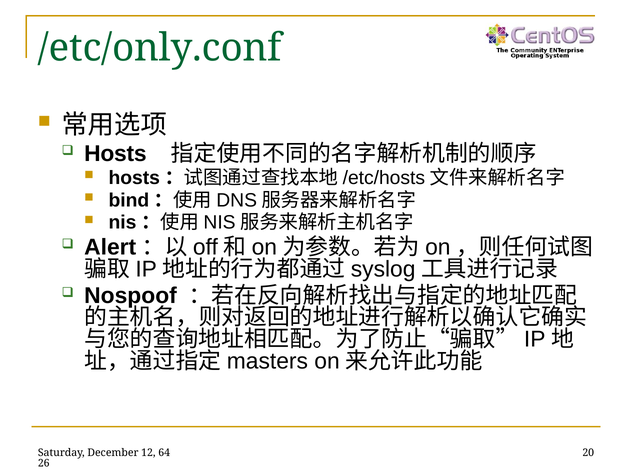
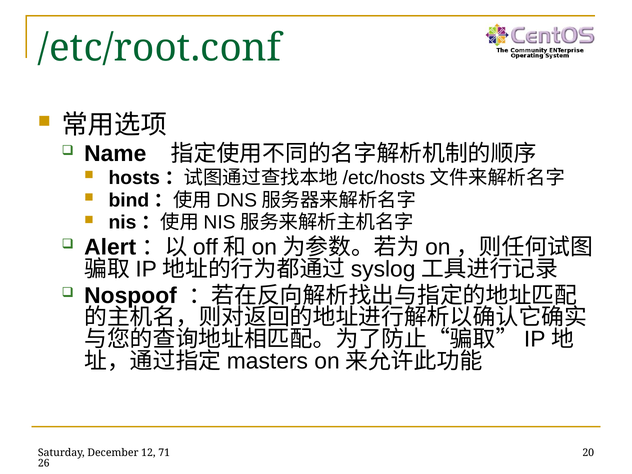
/etc/only.conf: /etc/only.conf -> /etc/root.conf
Hosts: Hosts -> Name
64: 64 -> 71
